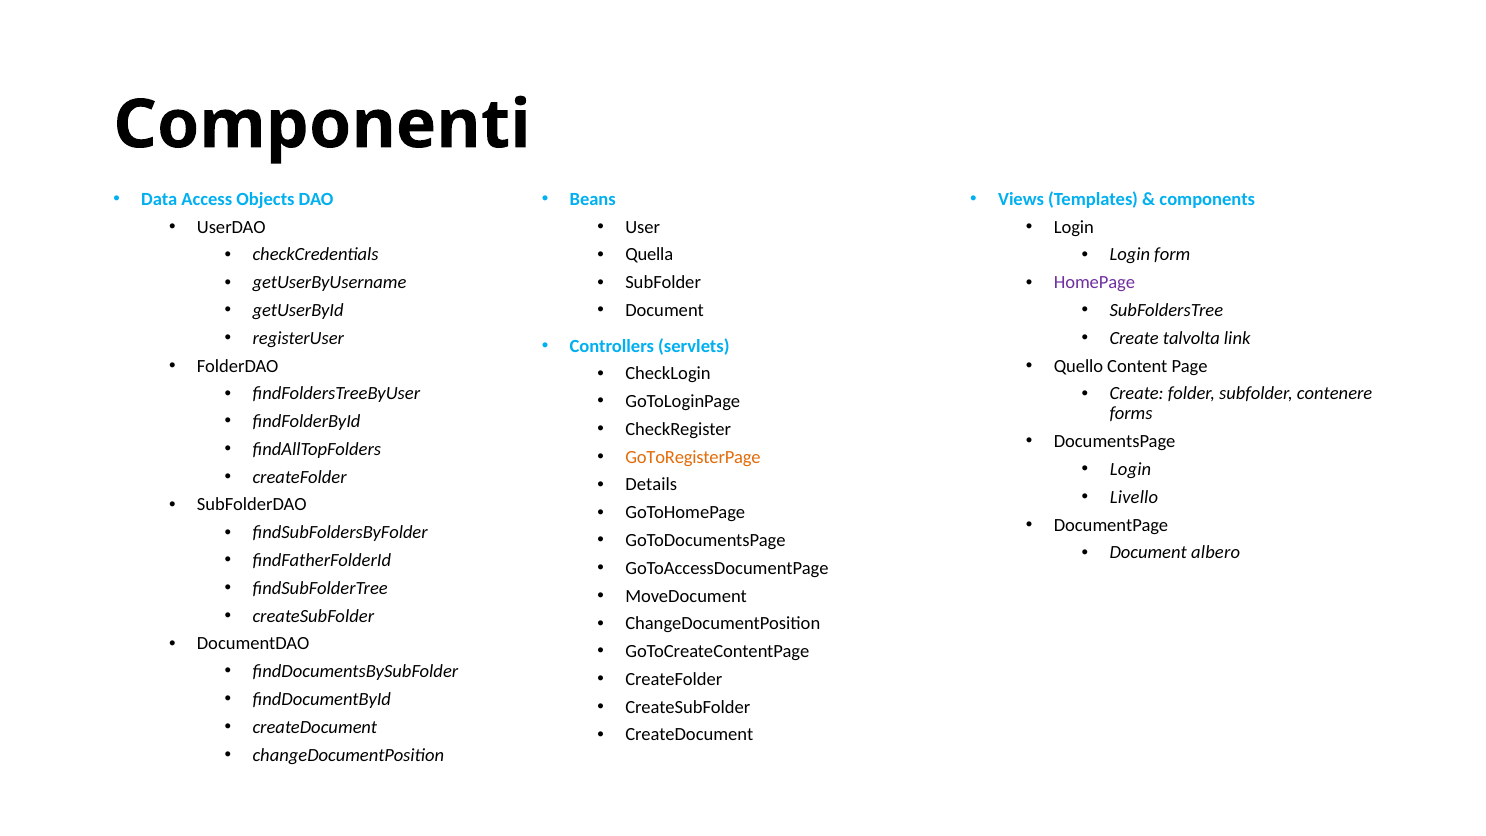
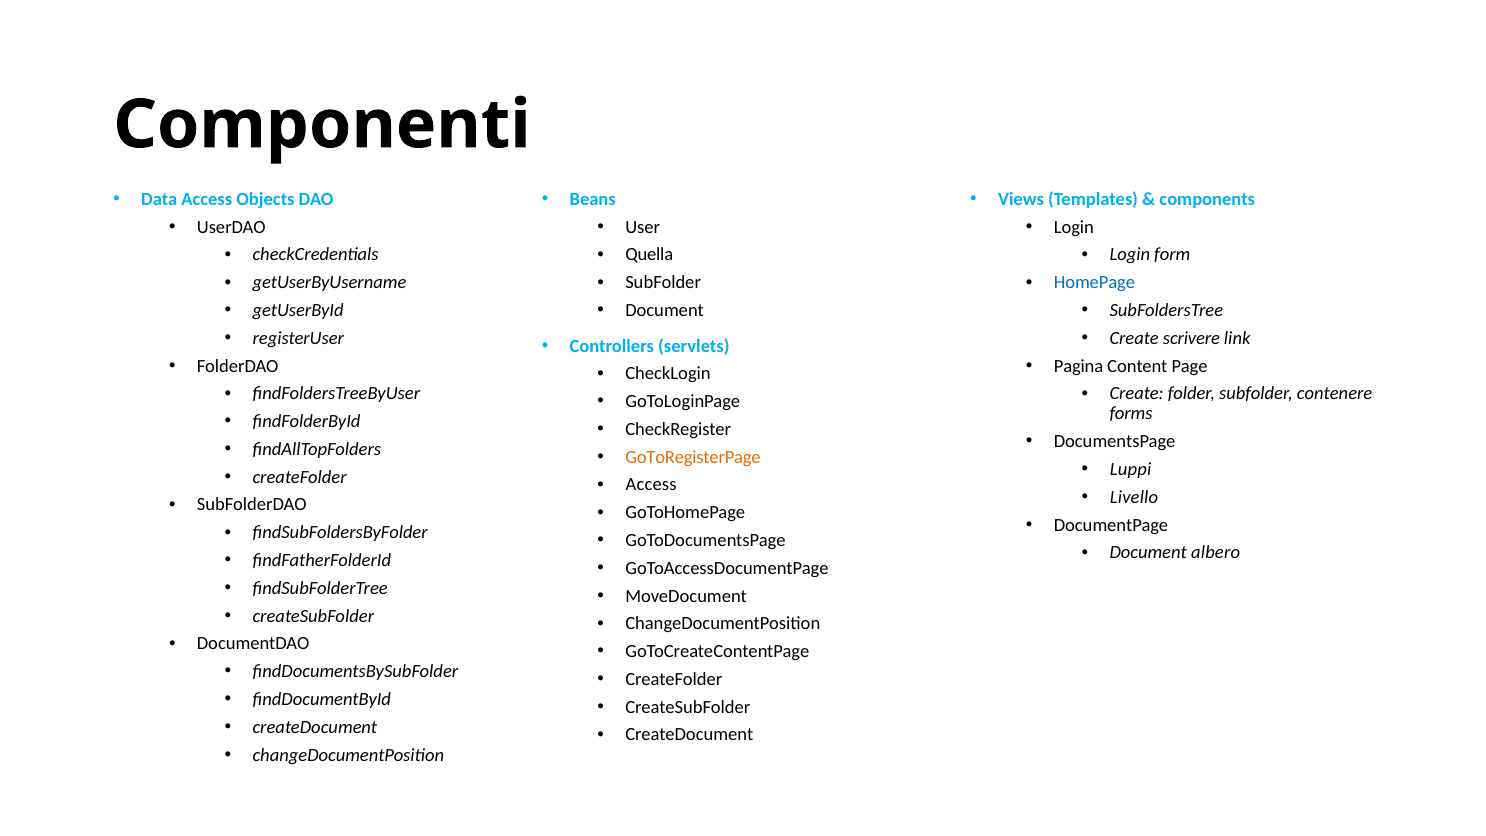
HomePage colour: purple -> blue
talvolta: talvolta -> scrivere
Quello: Quello -> Pagina
Login at (1131, 469): Login -> Luppi
Details at (651, 485): Details -> Access
